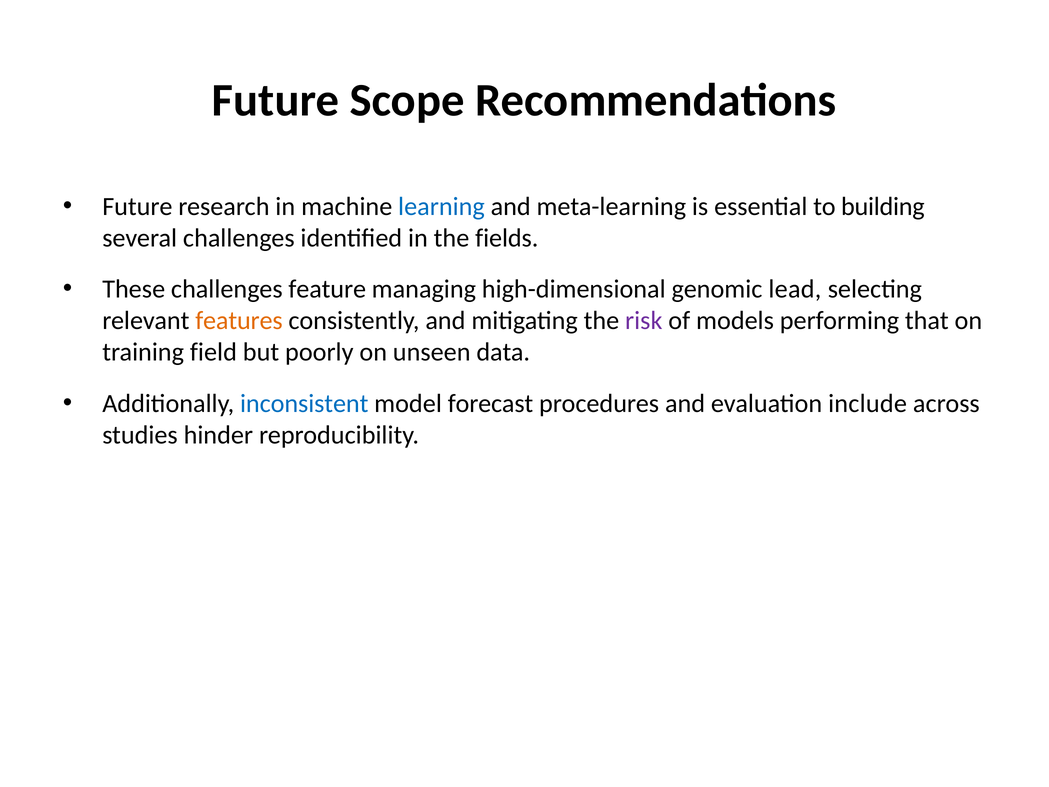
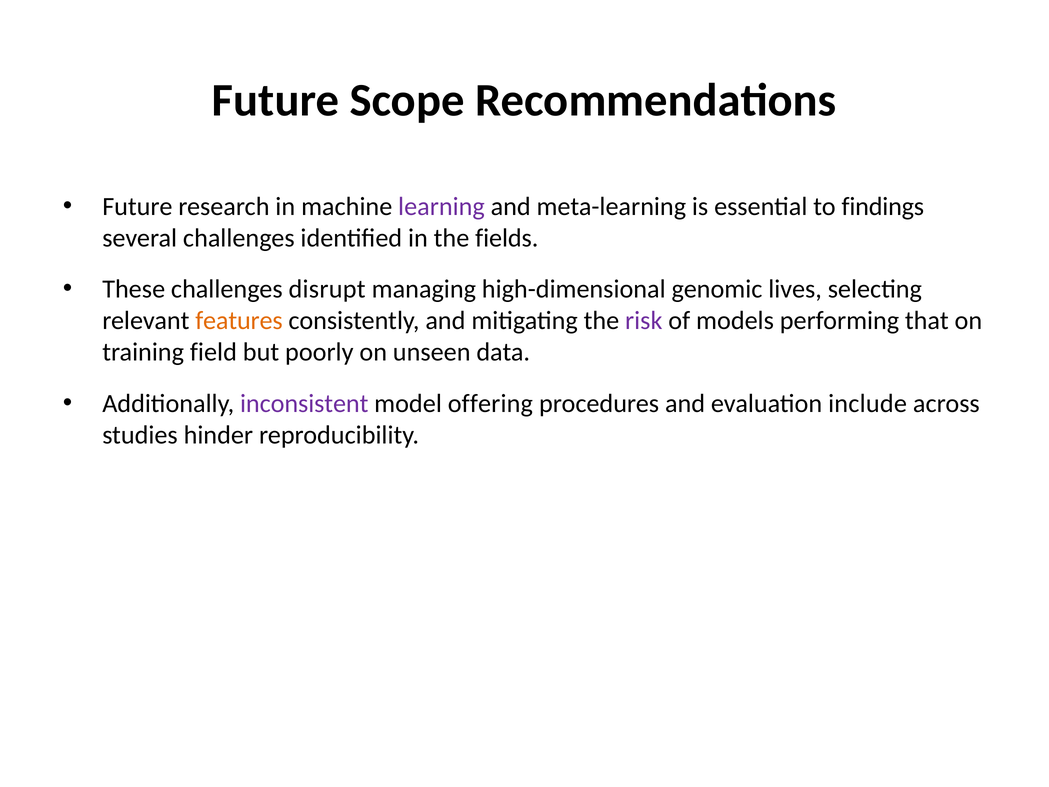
learning colour: blue -> purple
building: building -> findings
feature: feature -> disrupt
lead: lead -> lives
inconsistent colour: blue -> purple
forecast: forecast -> offering
